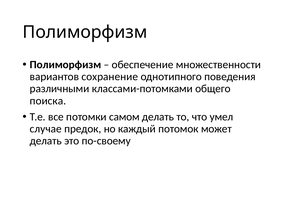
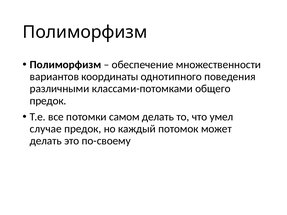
сохранение: сохранение -> координаты
поиска at (48, 101): поиска -> предок
